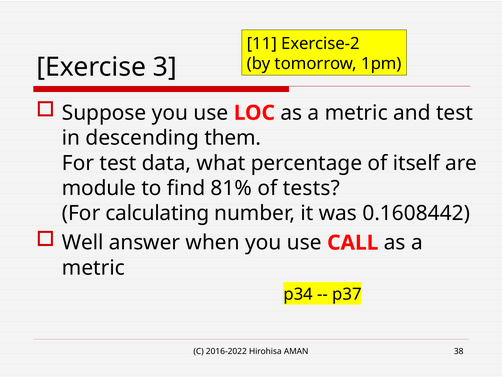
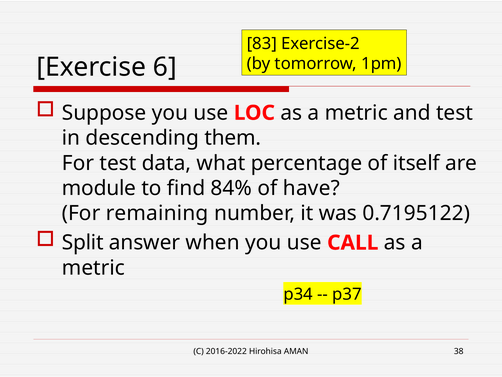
11: 11 -> 83
3: 3 -> 6
81%: 81% -> 84%
tests: tests -> have
calculating: calculating -> remaining
0.1608442: 0.1608442 -> 0.7195122
Well: Well -> Split
